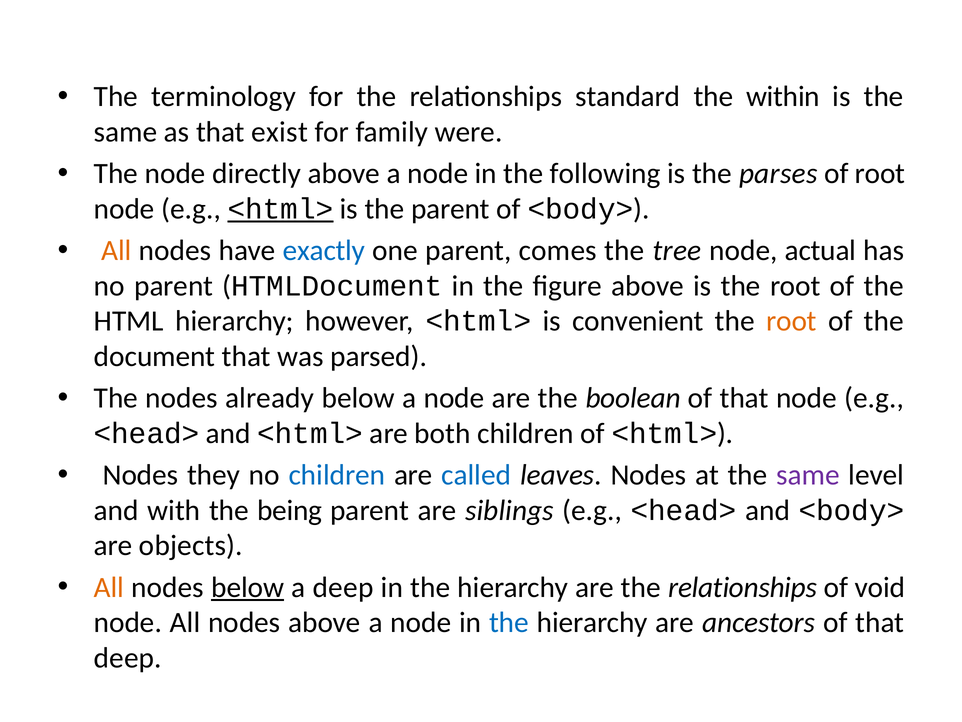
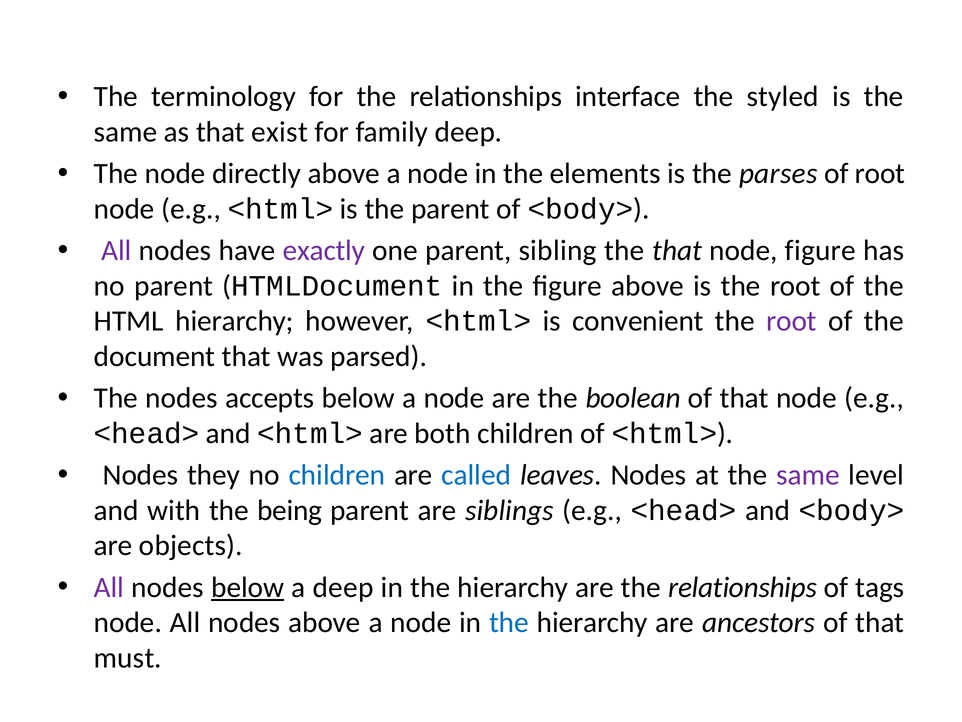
standard: standard -> interface
within: within -> styled
family were: were -> deep
following: following -> elements
<html> at (281, 209) underline: present -> none
All at (116, 250) colour: orange -> purple
exactly colour: blue -> purple
comes: comes -> sibling
the tree: tree -> that
node actual: actual -> figure
root at (791, 321) colour: orange -> purple
already: already -> accepts
All at (109, 587) colour: orange -> purple
void: void -> tags
deep at (128, 658): deep -> must
